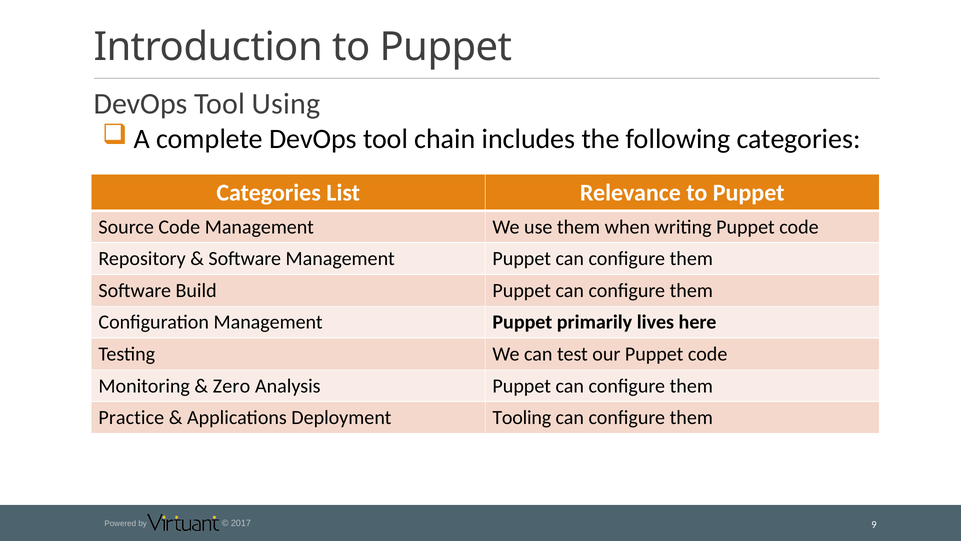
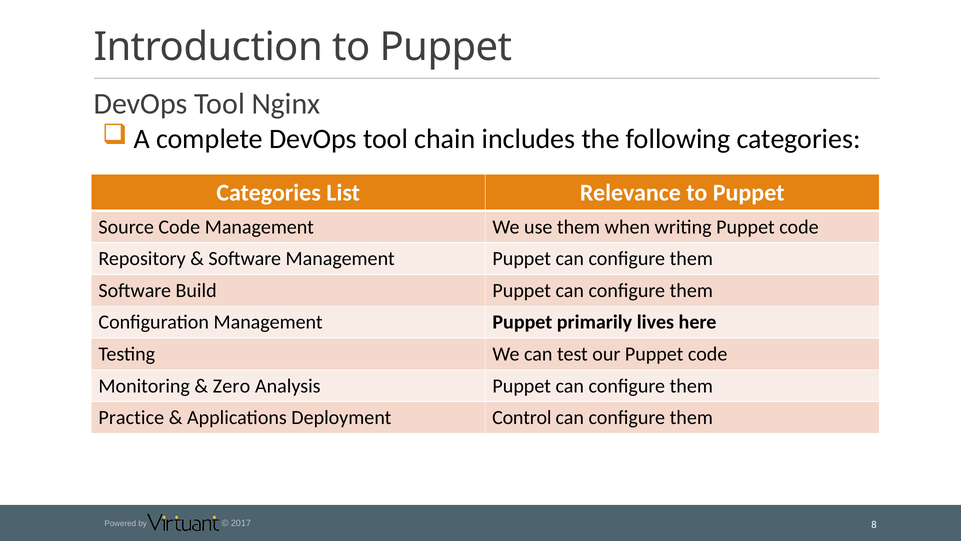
Using: Using -> Nginx
Tooling: Tooling -> Control
9: 9 -> 8
